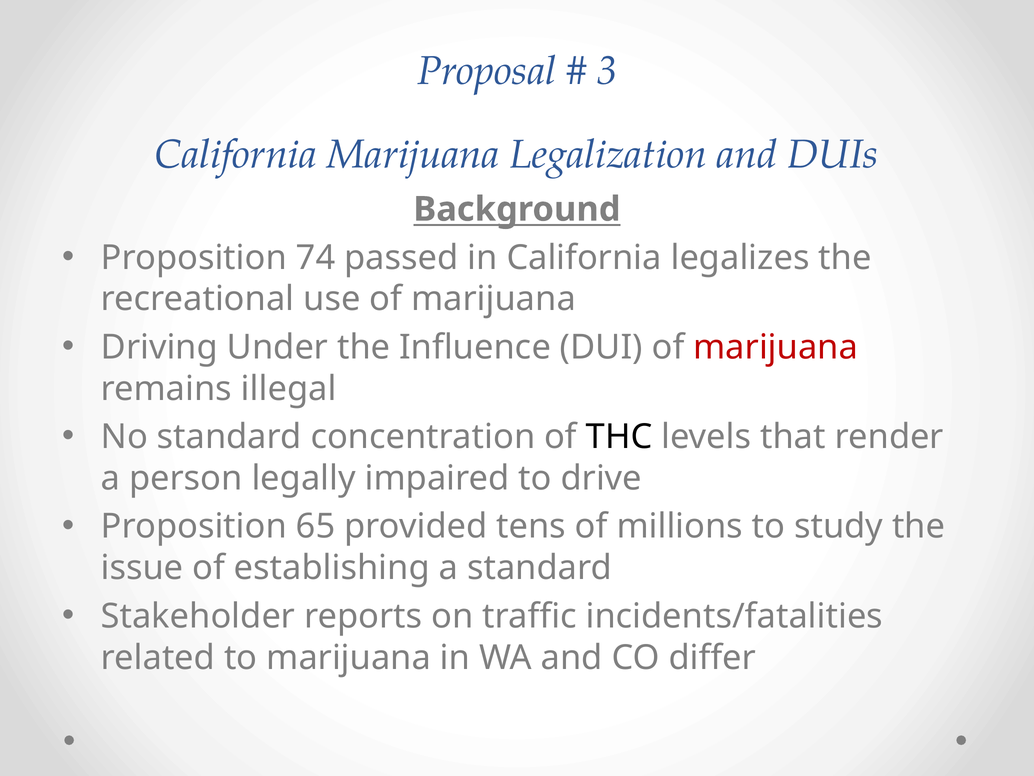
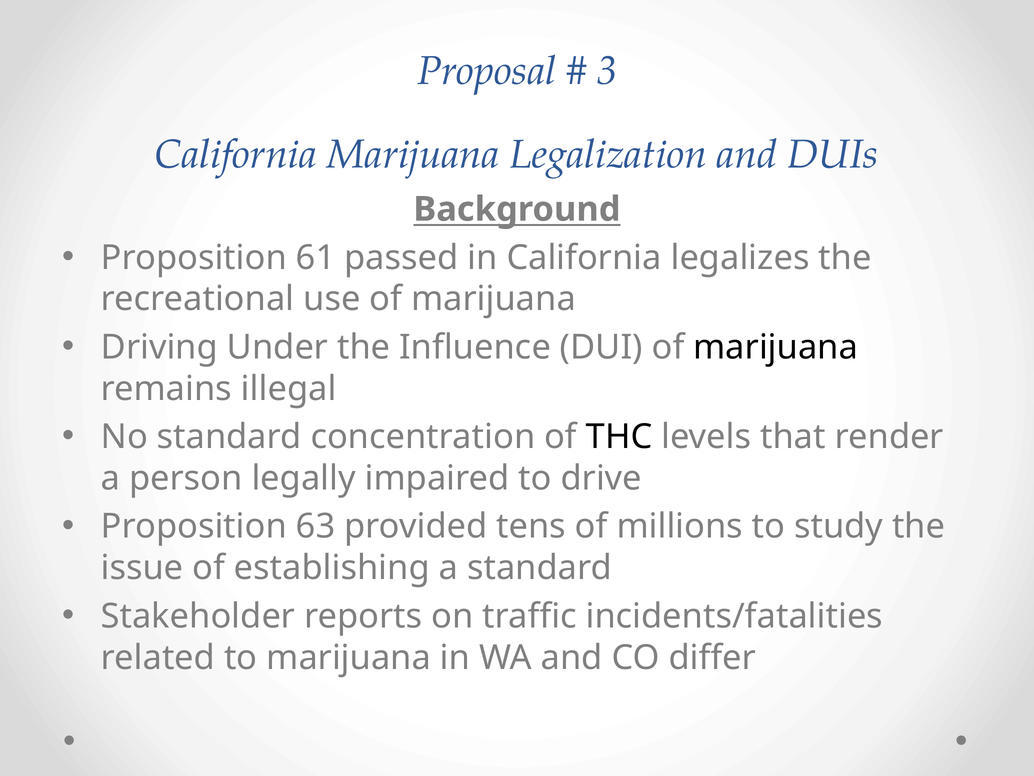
74: 74 -> 61
marijuana at (776, 347) colour: red -> black
65: 65 -> 63
